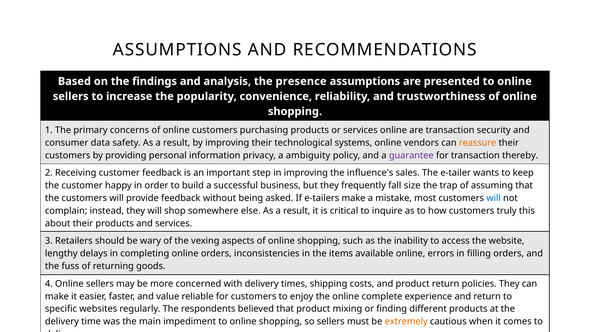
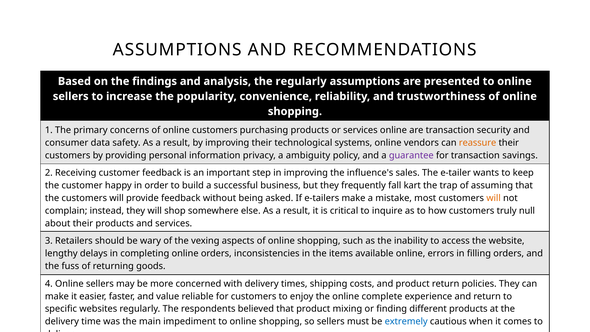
the presence: presence -> regularly
thereby: thereby -> savings
size: size -> kart
will at (494, 198) colour: blue -> orange
this: this -> null
extremely colour: orange -> blue
